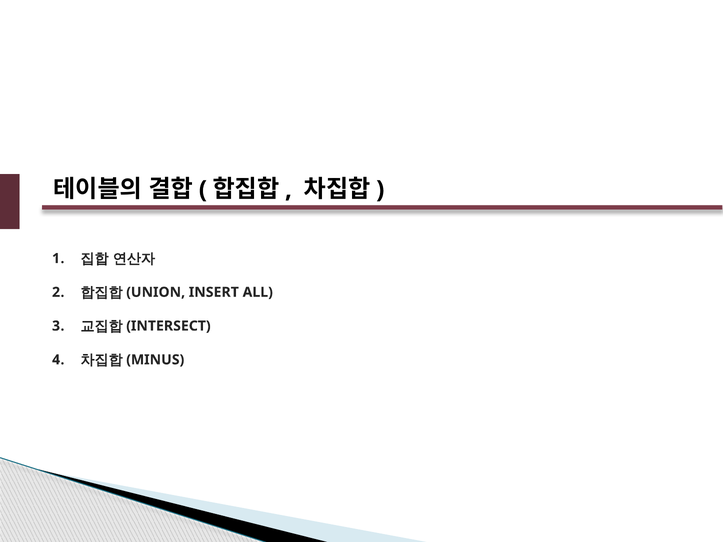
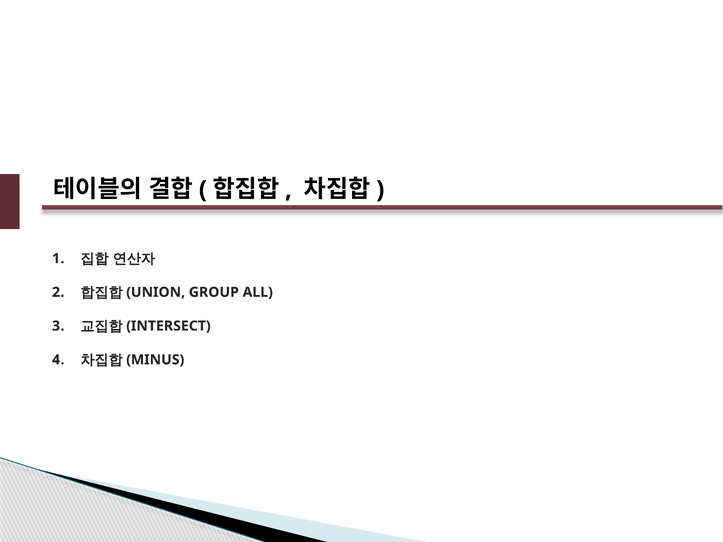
INSERT: INSERT -> GROUP
